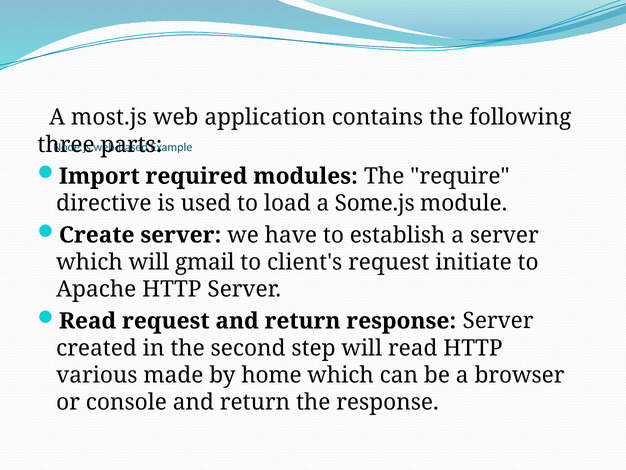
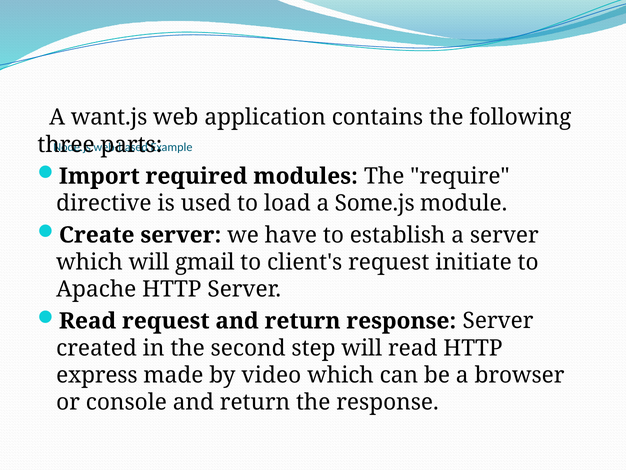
most.js: most.js -> want.js
various: various -> express
home: home -> video
